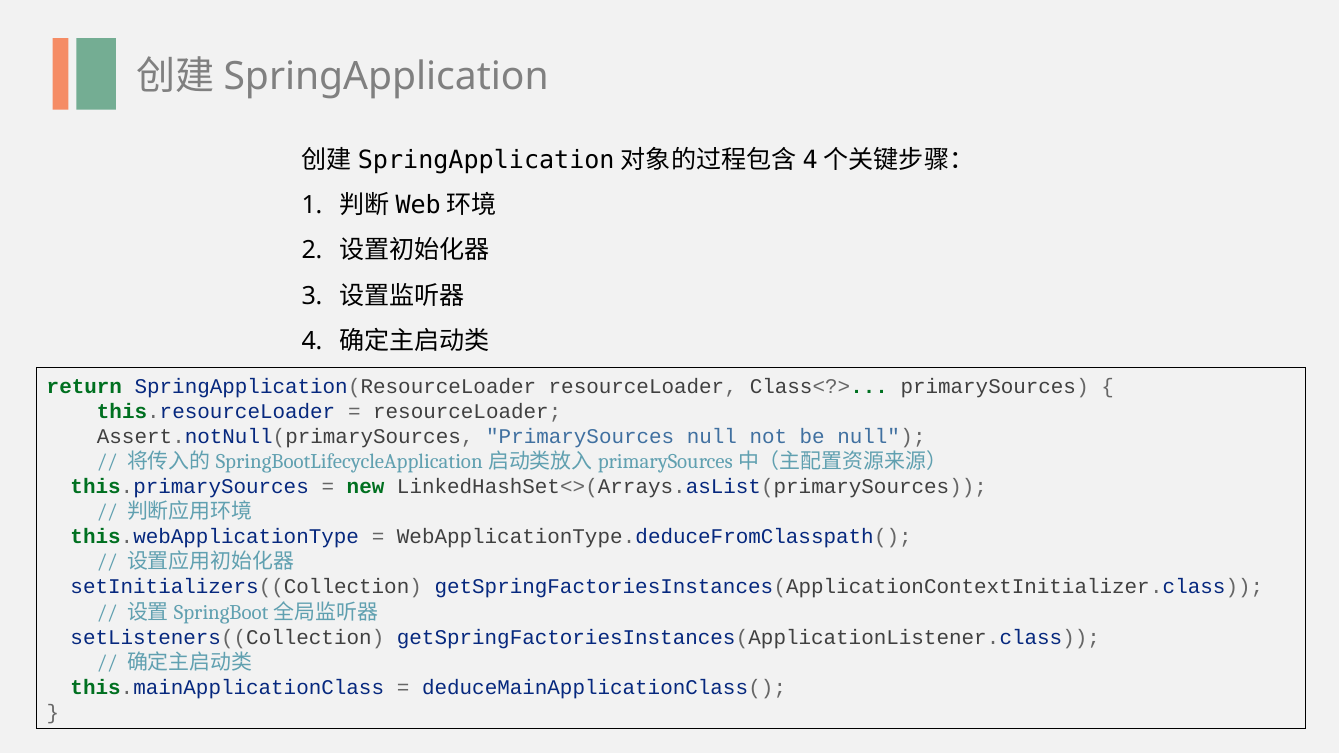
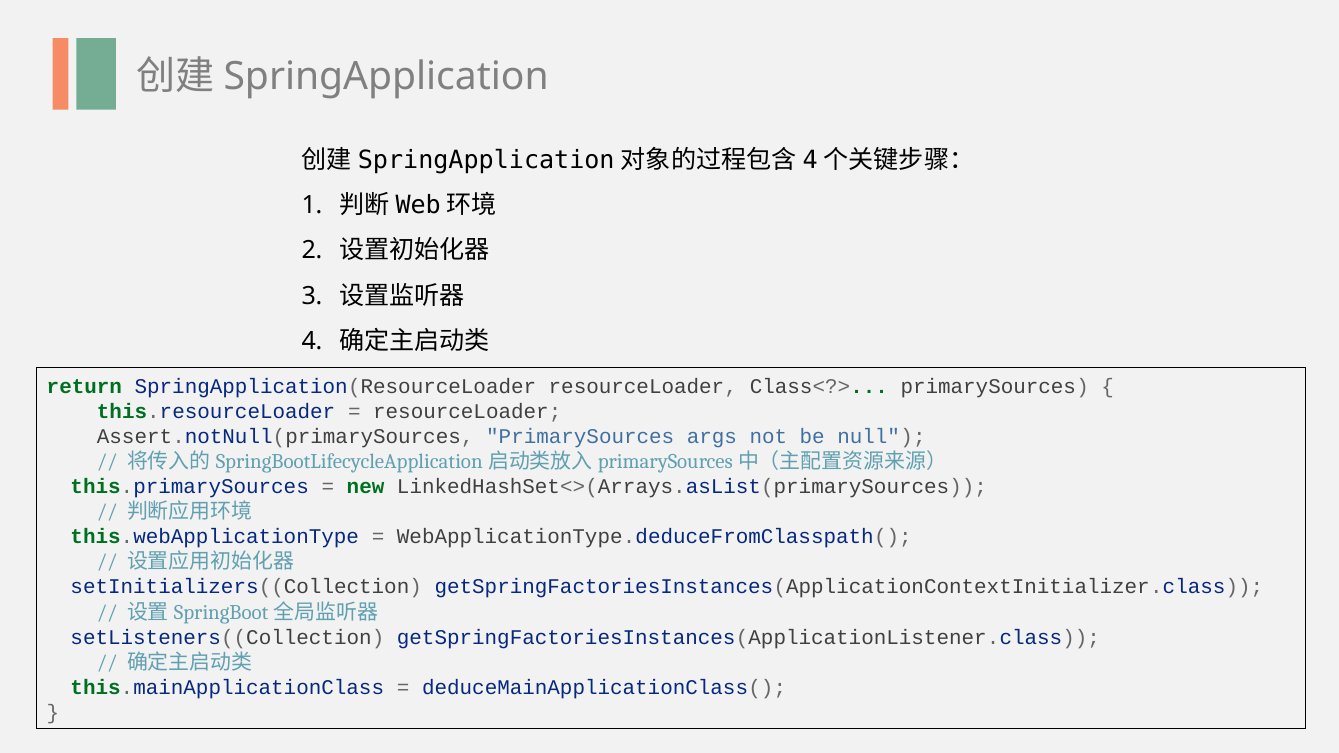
PrimarySources null: null -> args
